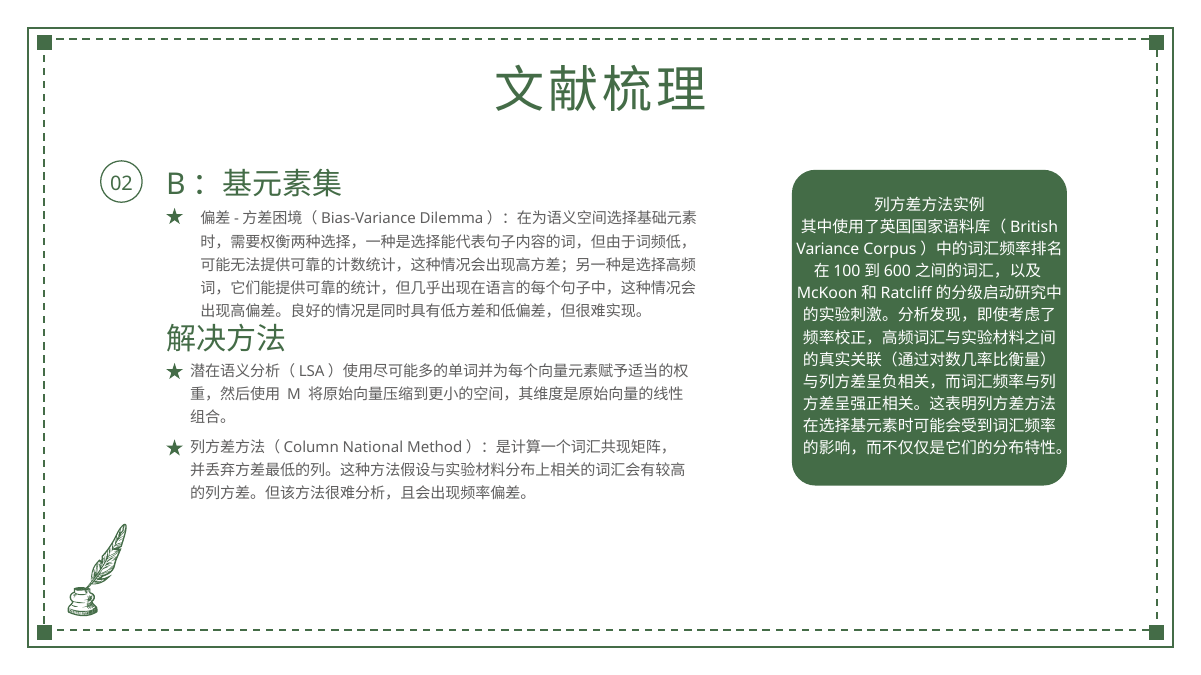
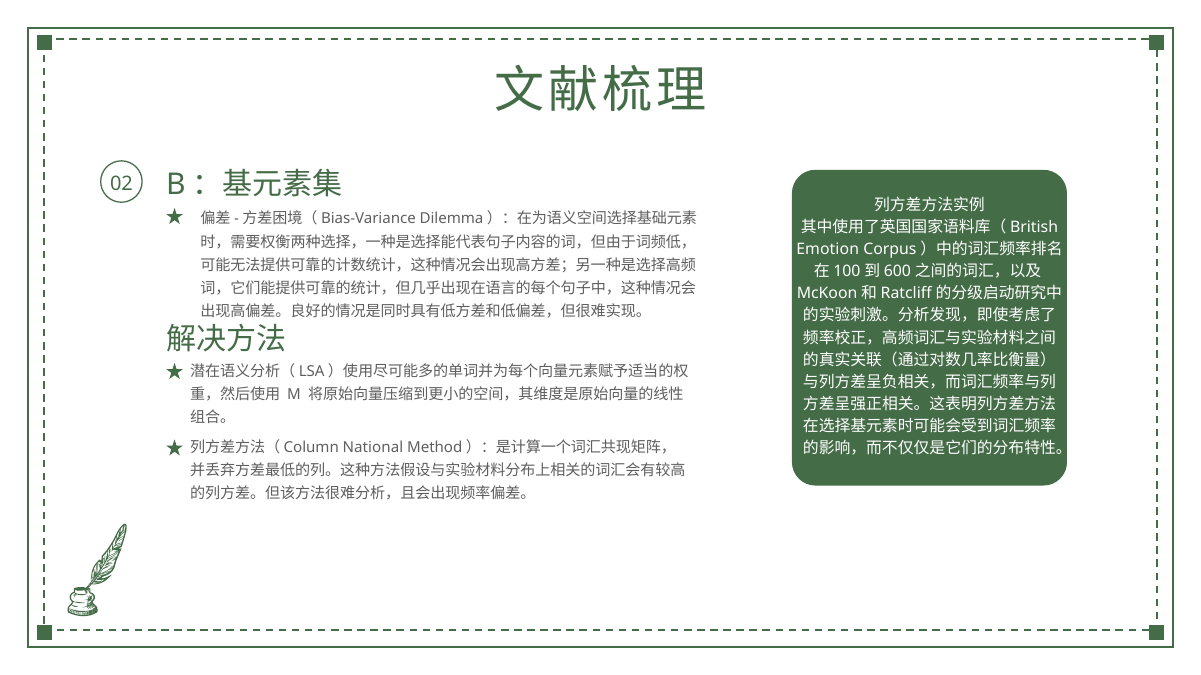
Variance: Variance -> Emotion
